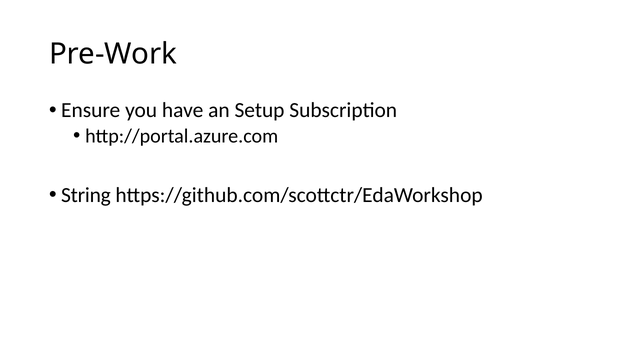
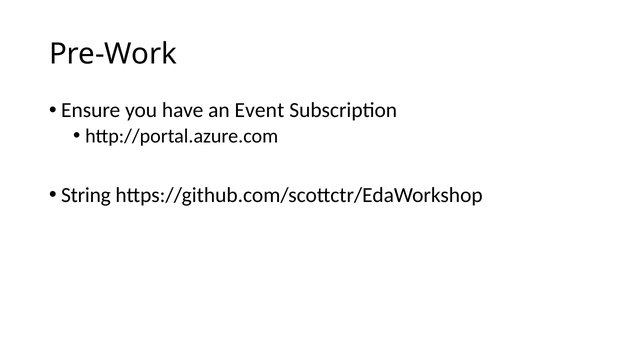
Setup: Setup -> Event
